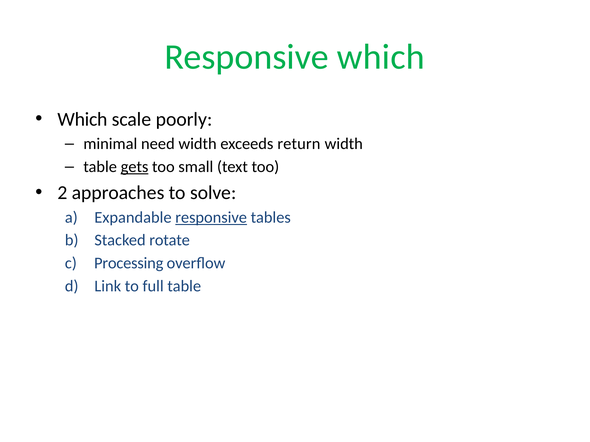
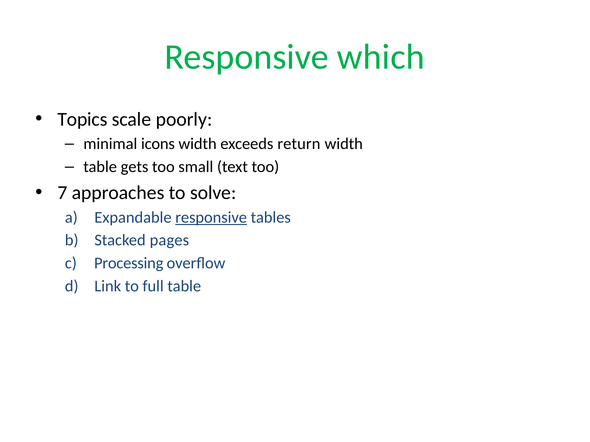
Which at (83, 119): Which -> Topics
need: need -> icons
gets underline: present -> none
2: 2 -> 7
rotate: rotate -> pages
